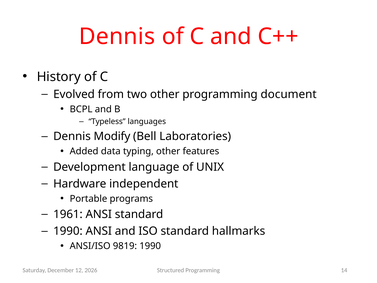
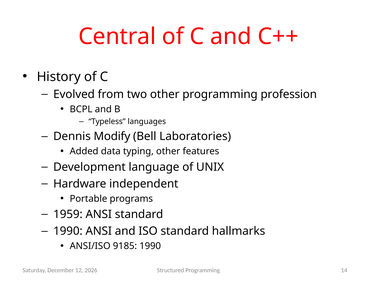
Dennis at (117, 36): Dennis -> Central
document: document -> profession
1961: 1961 -> 1959
9819: 9819 -> 9185
